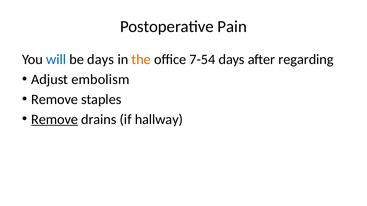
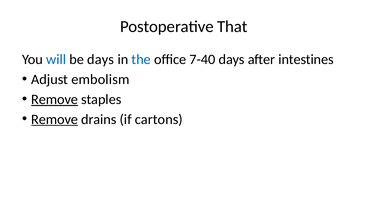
Pain: Pain -> That
the colour: orange -> blue
7-54: 7-54 -> 7-40
regarding: regarding -> intestines
Remove at (55, 100) underline: none -> present
hallway: hallway -> cartons
